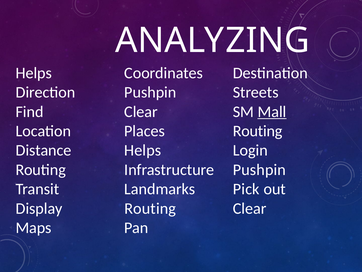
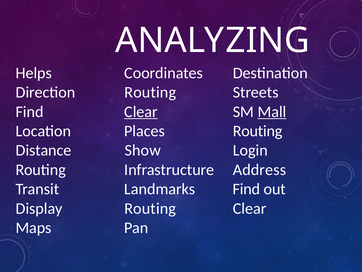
Direction Pushpin: Pushpin -> Routing
Clear at (141, 111) underline: none -> present
Distance Helps: Helps -> Show
Infrastructure Pushpin: Pushpin -> Address
Landmarks Pick: Pick -> Find
